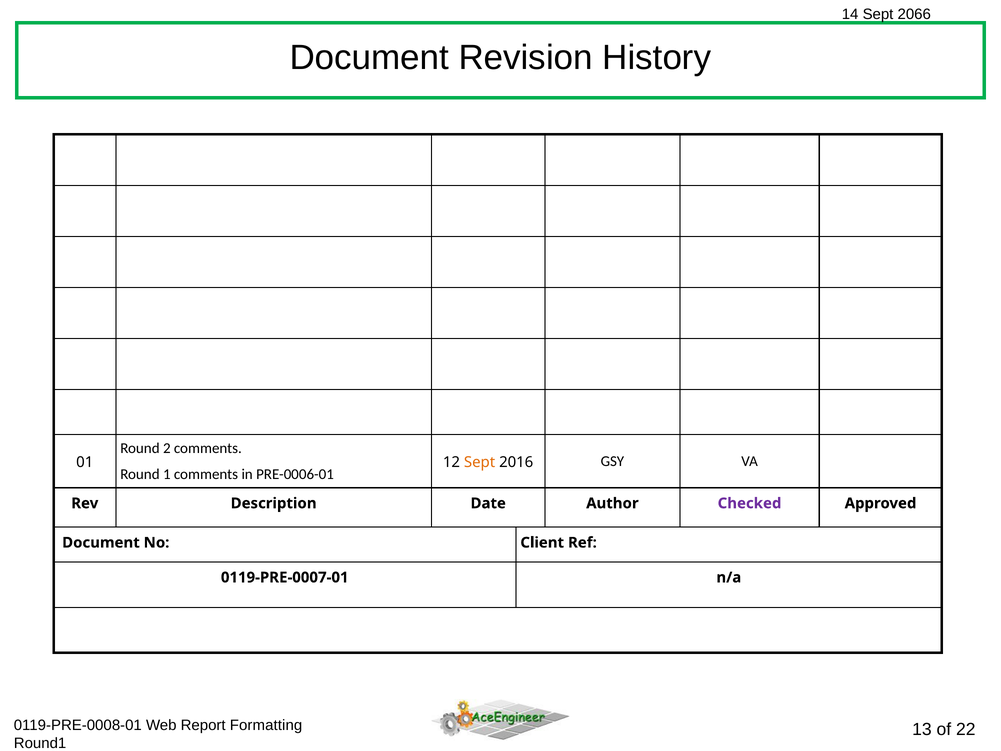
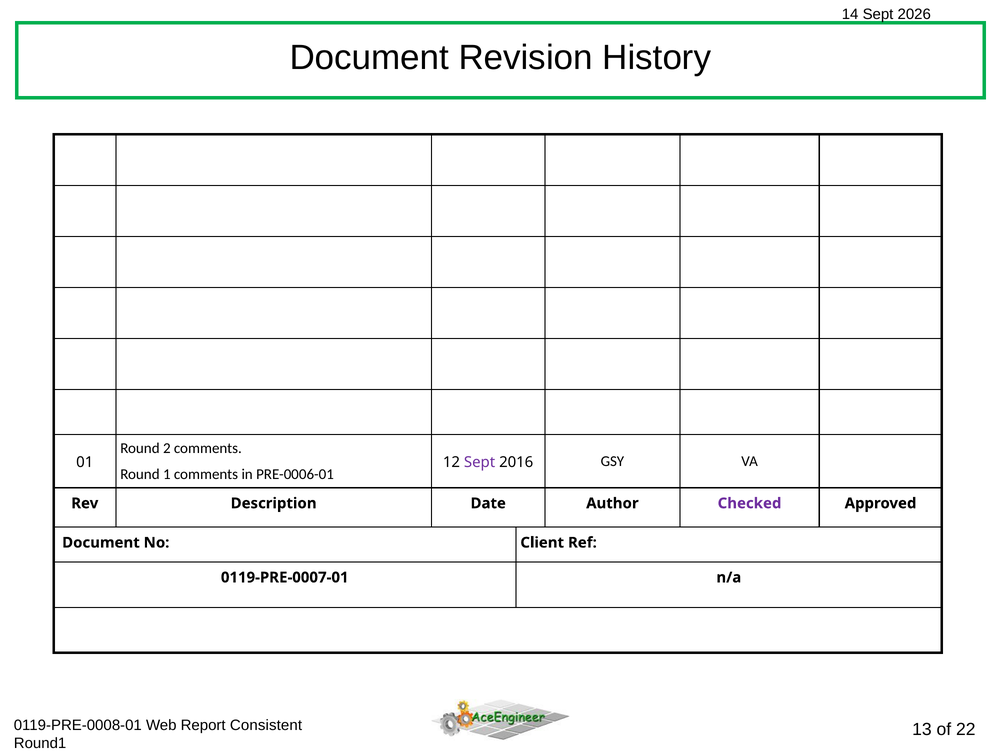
2066: 2066 -> 2026
Sept at (480, 462) colour: orange -> purple
Formatting: Formatting -> Consistent
